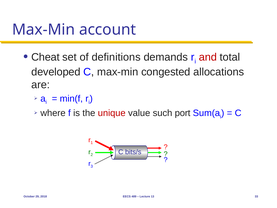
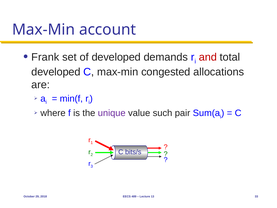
Cheat: Cheat -> Frank
of definitions: definitions -> developed
unique colour: red -> purple
port: port -> pair
